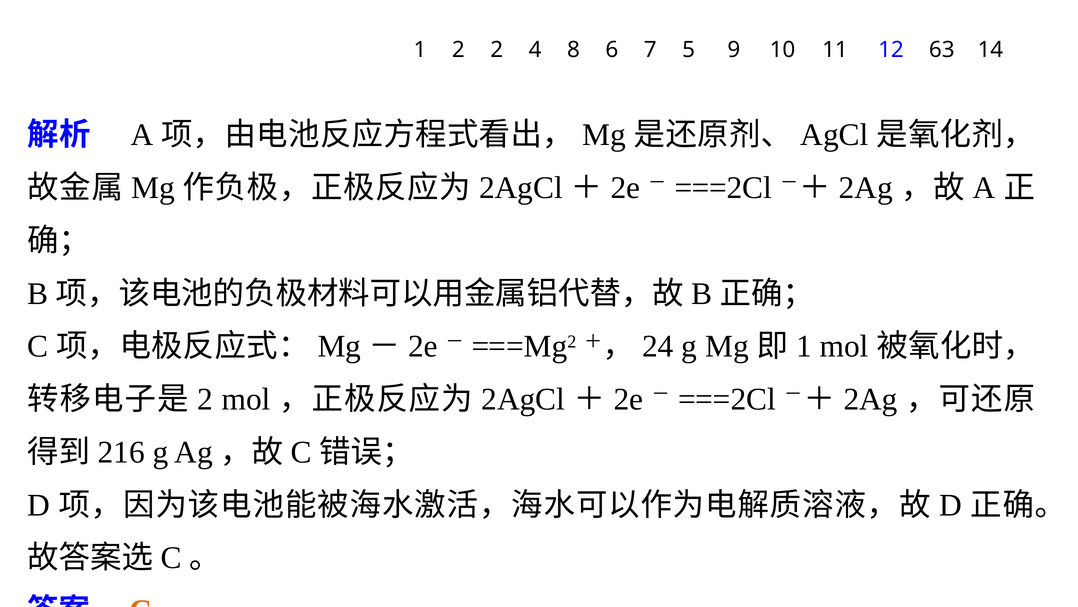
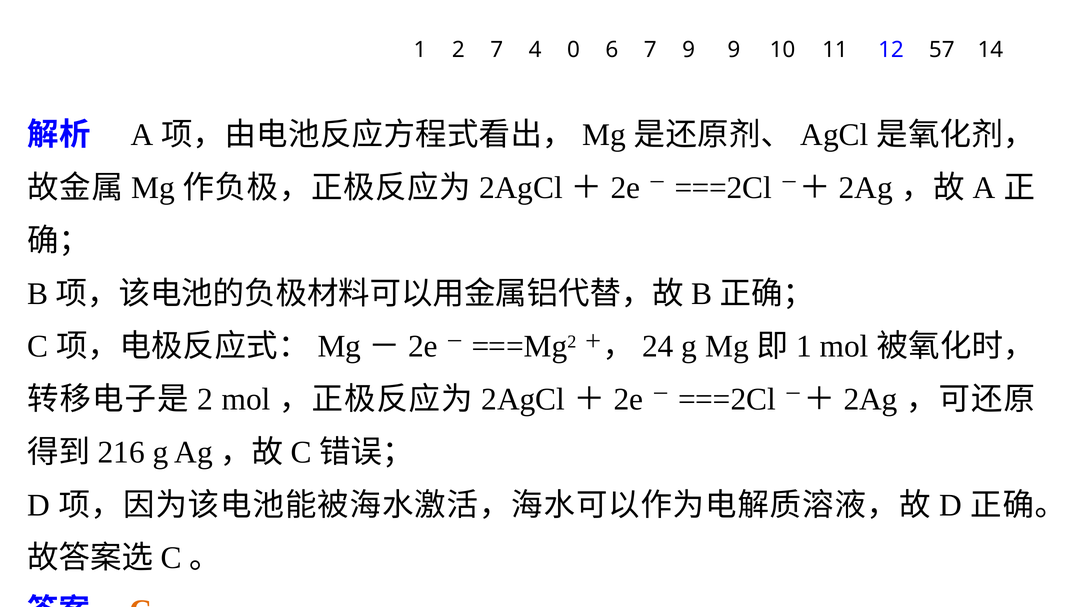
2 2: 2 -> 7
8: 8 -> 0
7 5: 5 -> 9
63: 63 -> 57
